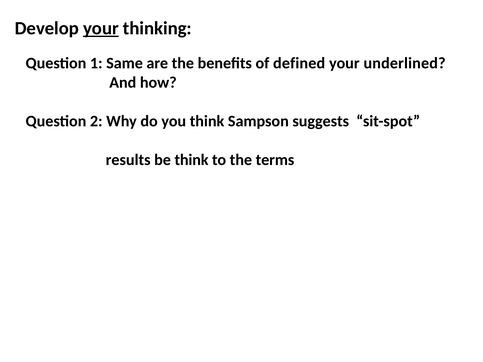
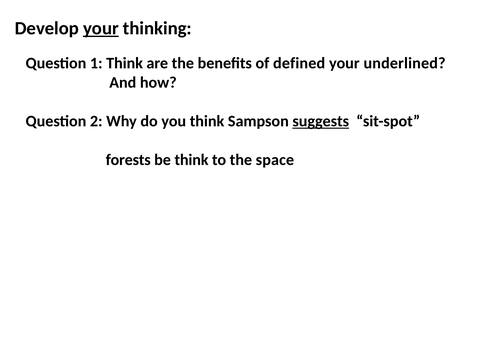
1 Same: Same -> Think
suggests underline: none -> present
results: results -> forests
terms: terms -> space
